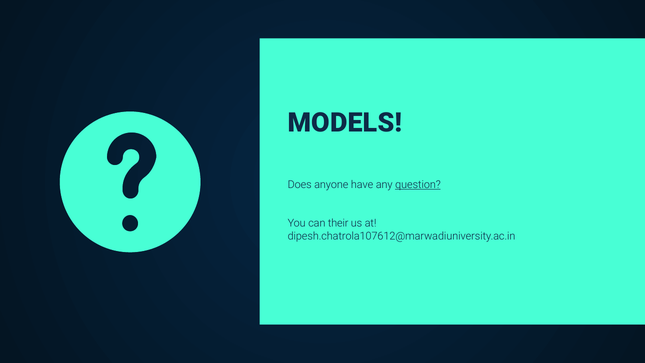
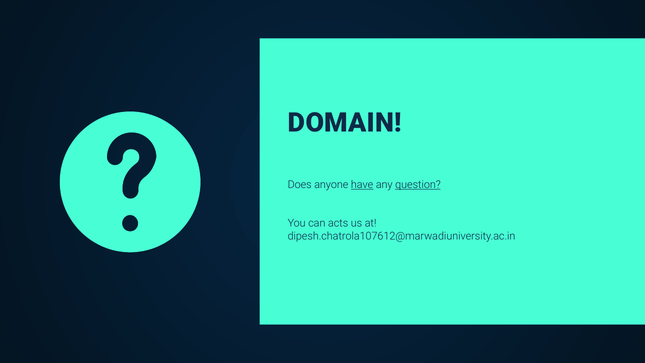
MODELS: MODELS -> DOMAIN
have underline: none -> present
their: their -> acts
